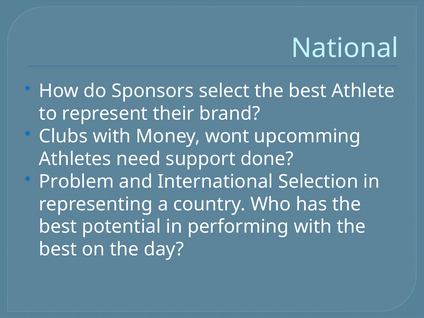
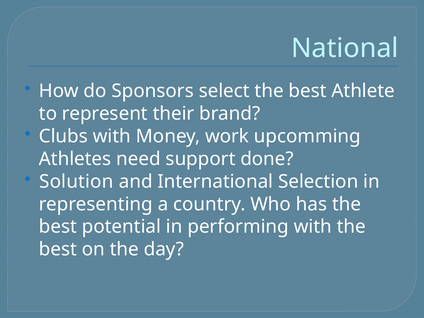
wont: wont -> work
Problem: Problem -> Solution
